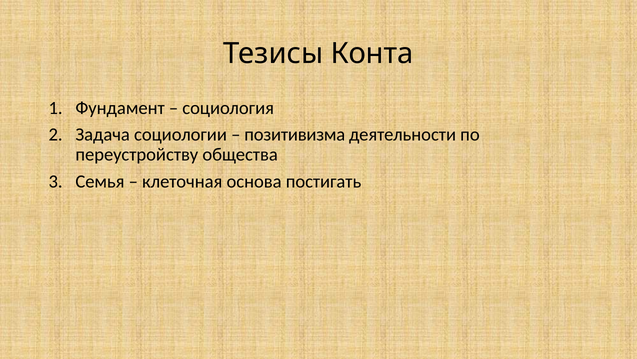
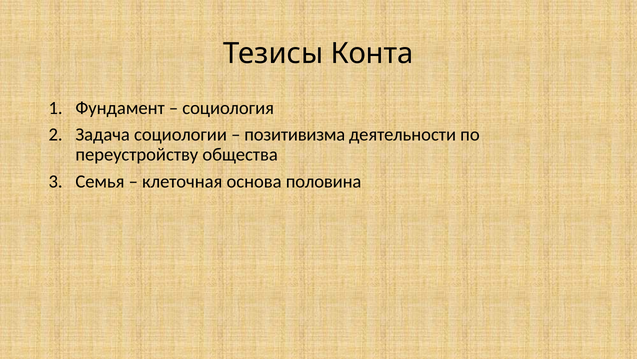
постигать: постигать -> половина
